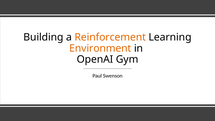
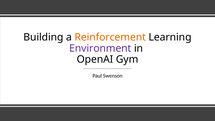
Environment colour: orange -> purple
